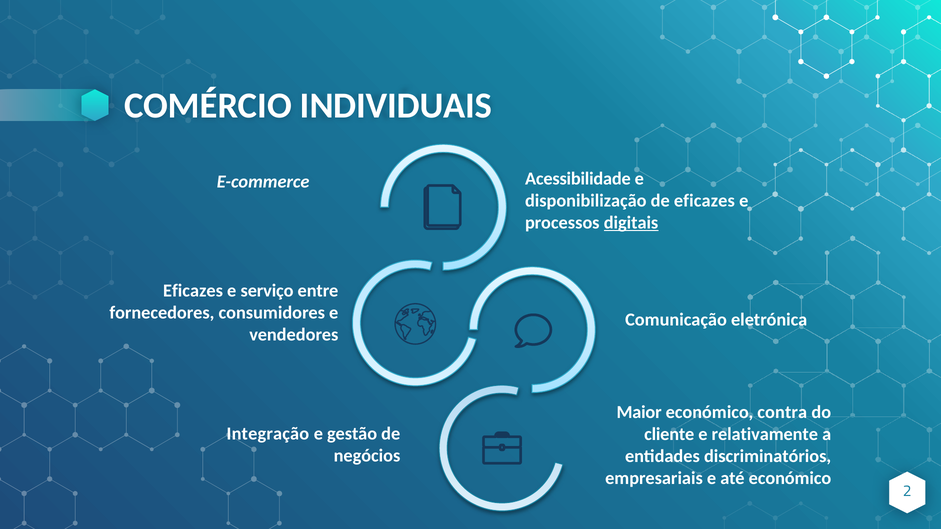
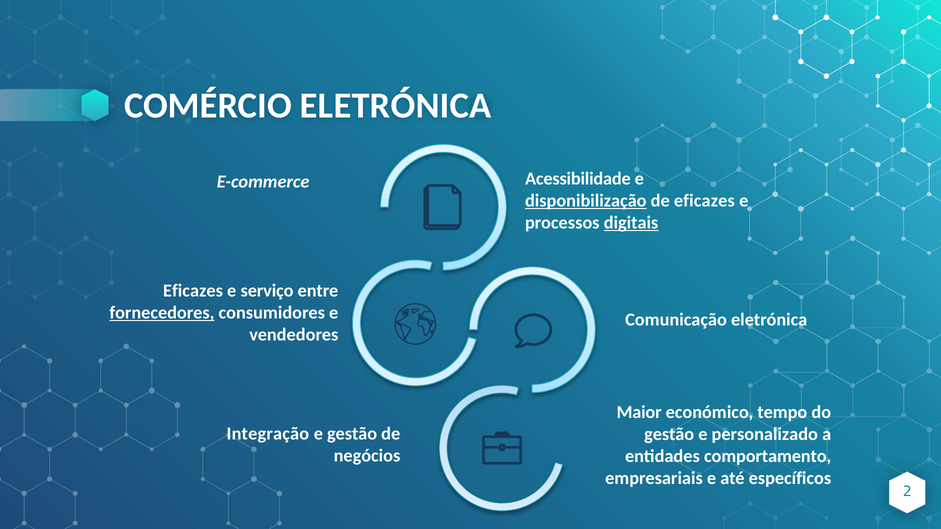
COMÉRCIO INDIVIDUAIS: INDIVIDUAIS -> ELETRÓNICA
disponibilização underline: none -> present
fornecedores underline: none -> present
contra: contra -> tempo
cliente at (669, 434): cliente -> gestão
relativamente: relativamente -> personalizado
discriminatórios: discriminatórios -> comportamento
até económico: económico -> específicos
